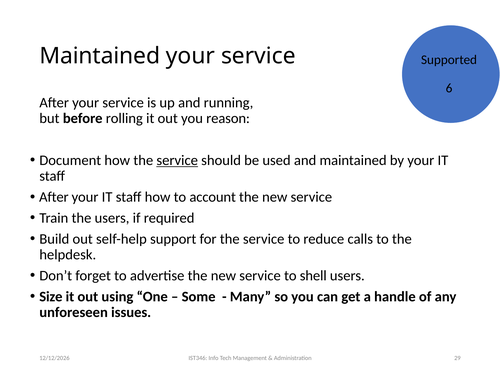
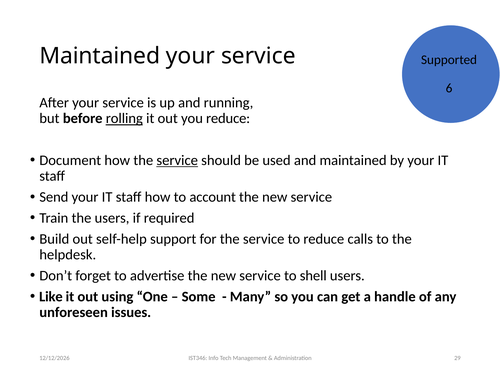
rolling underline: none -> present
you reason: reason -> reduce
After at (54, 197): After -> Send
Size: Size -> Like
